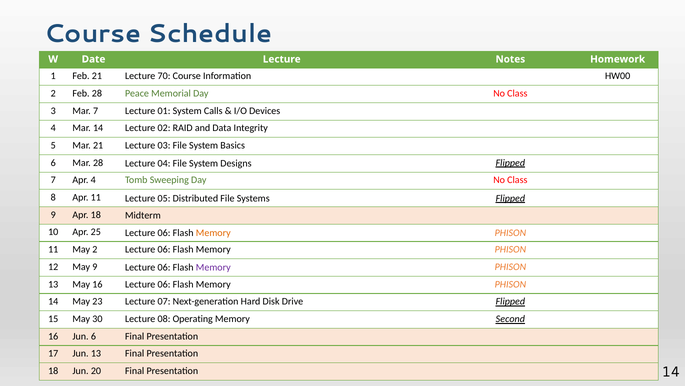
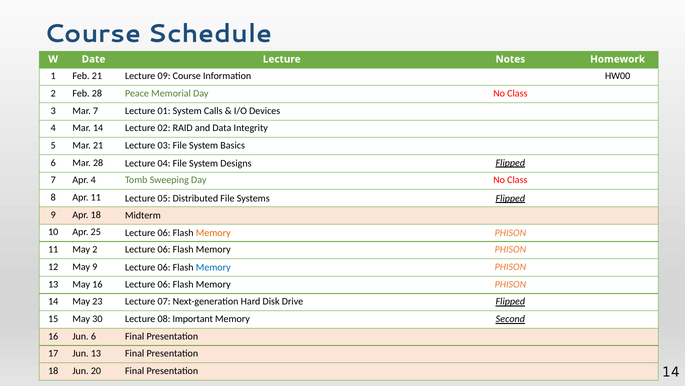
70: 70 -> 09
Memory at (213, 267) colour: purple -> blue
Operating: Operating -> Important
